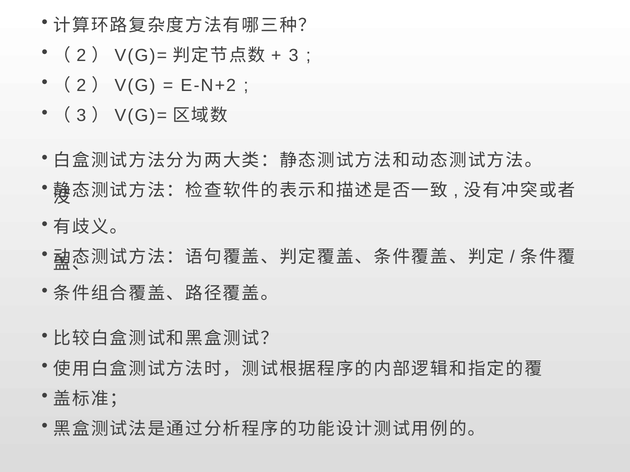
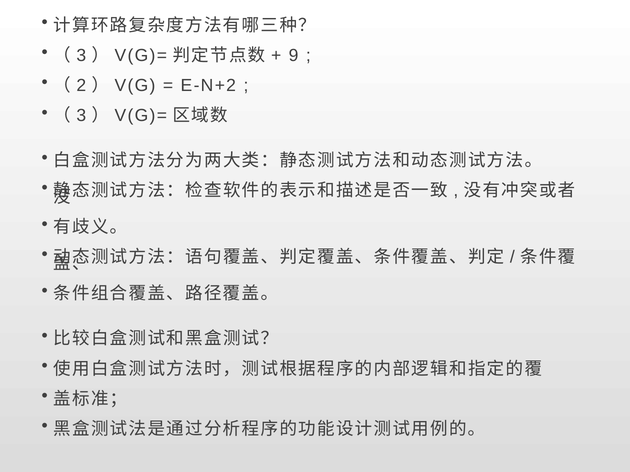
2 at (81, 55): 2 -> 3
3 at (294, 55): 3 -> 9
